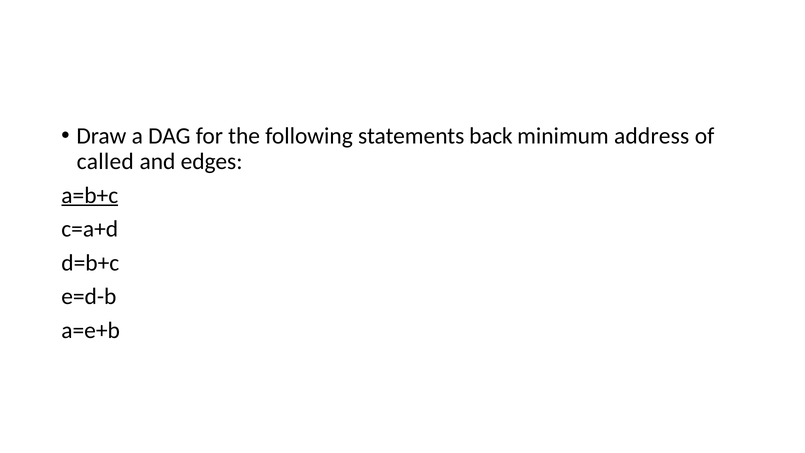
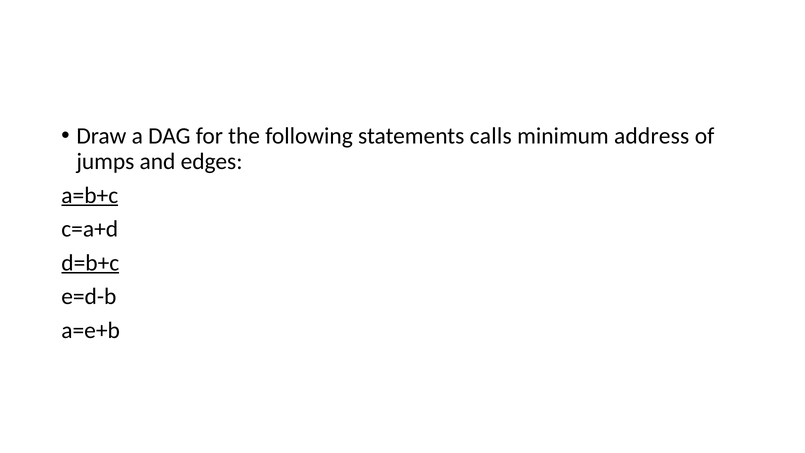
back: back -> calls
called: called -> jumps
d=b+c underline: none -> present
